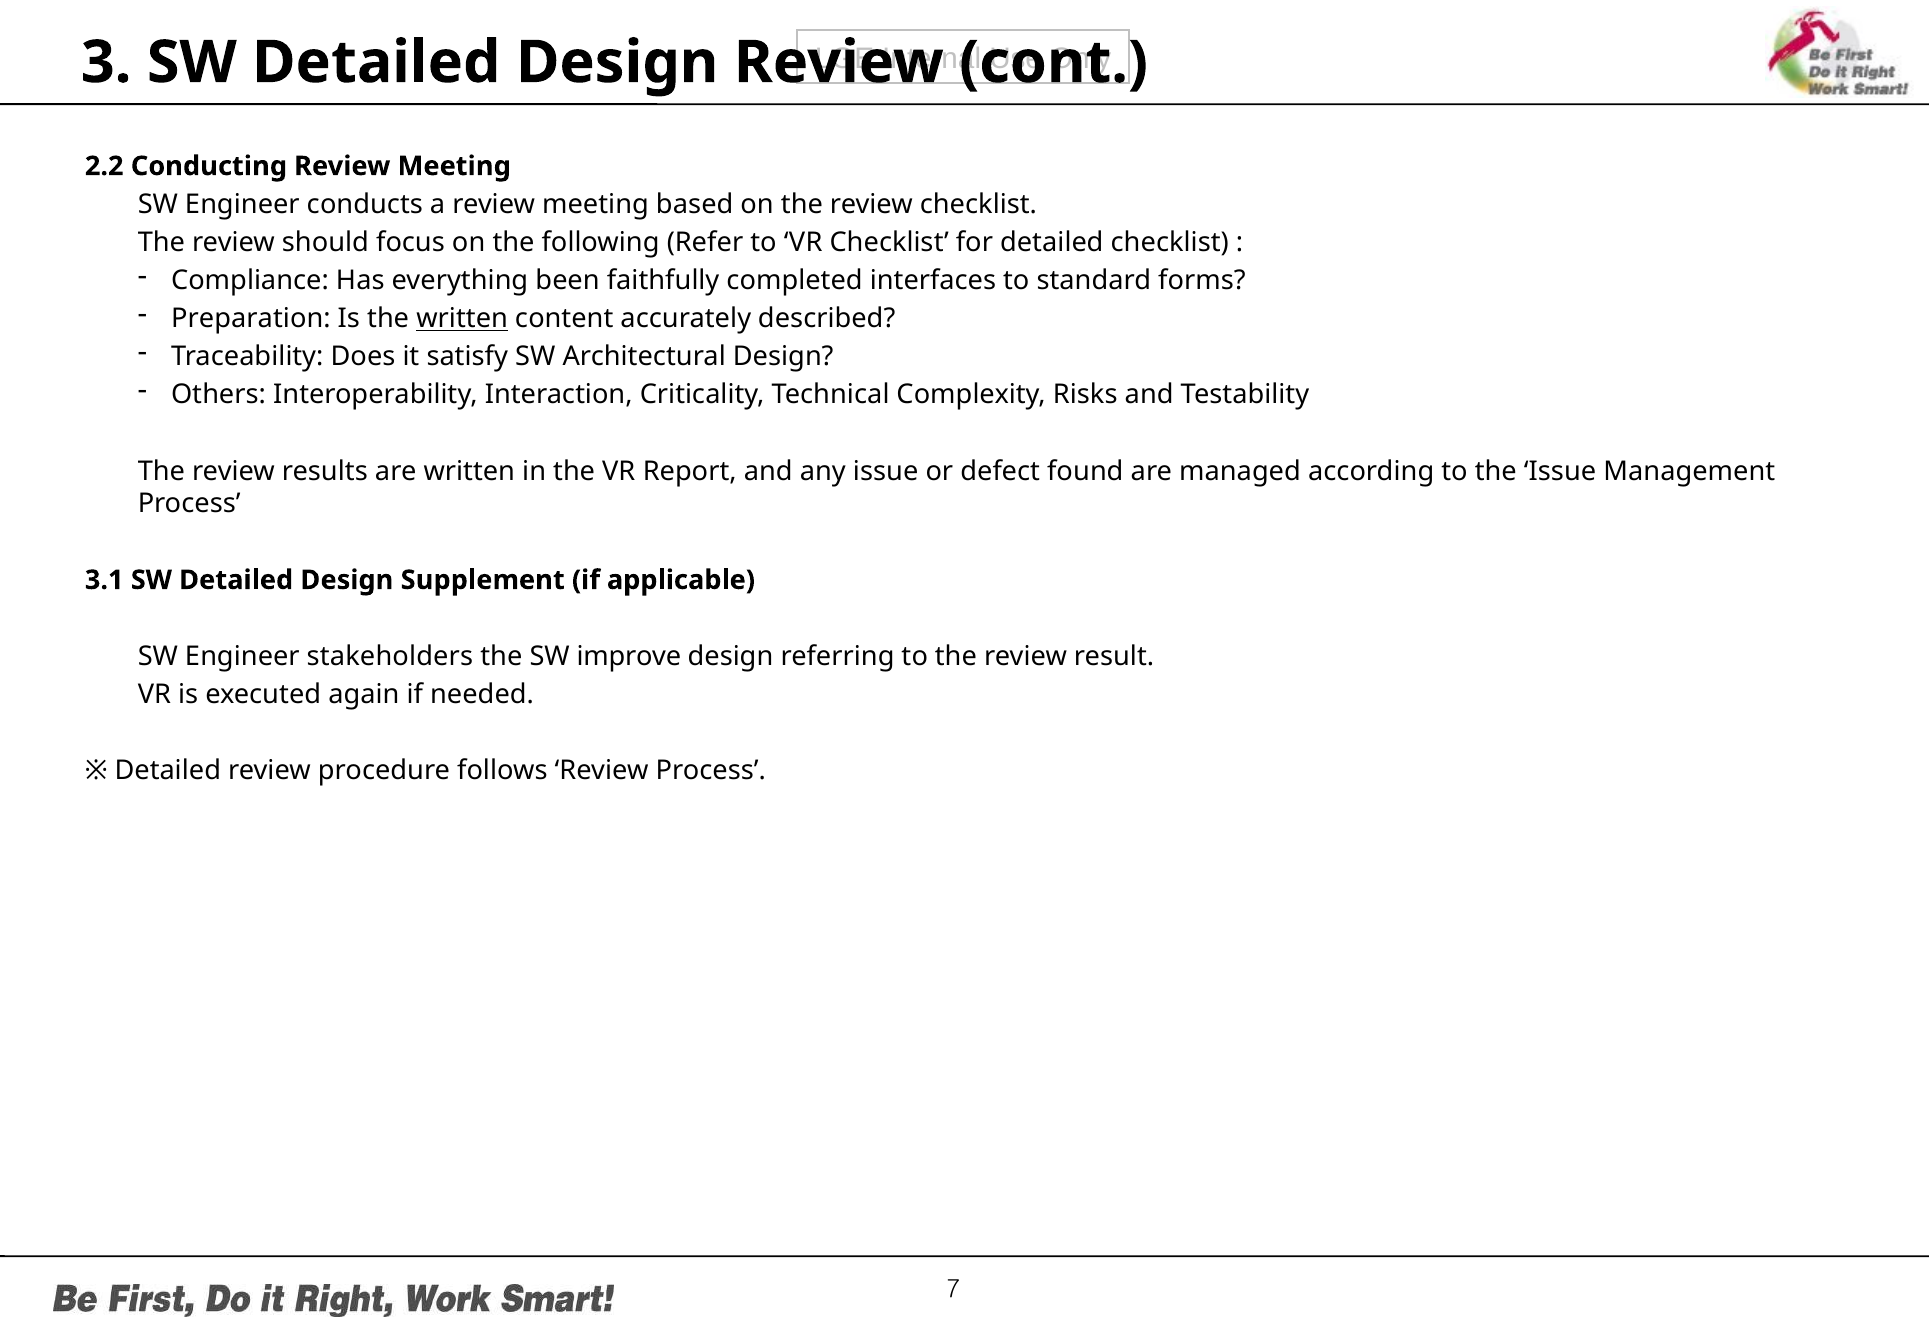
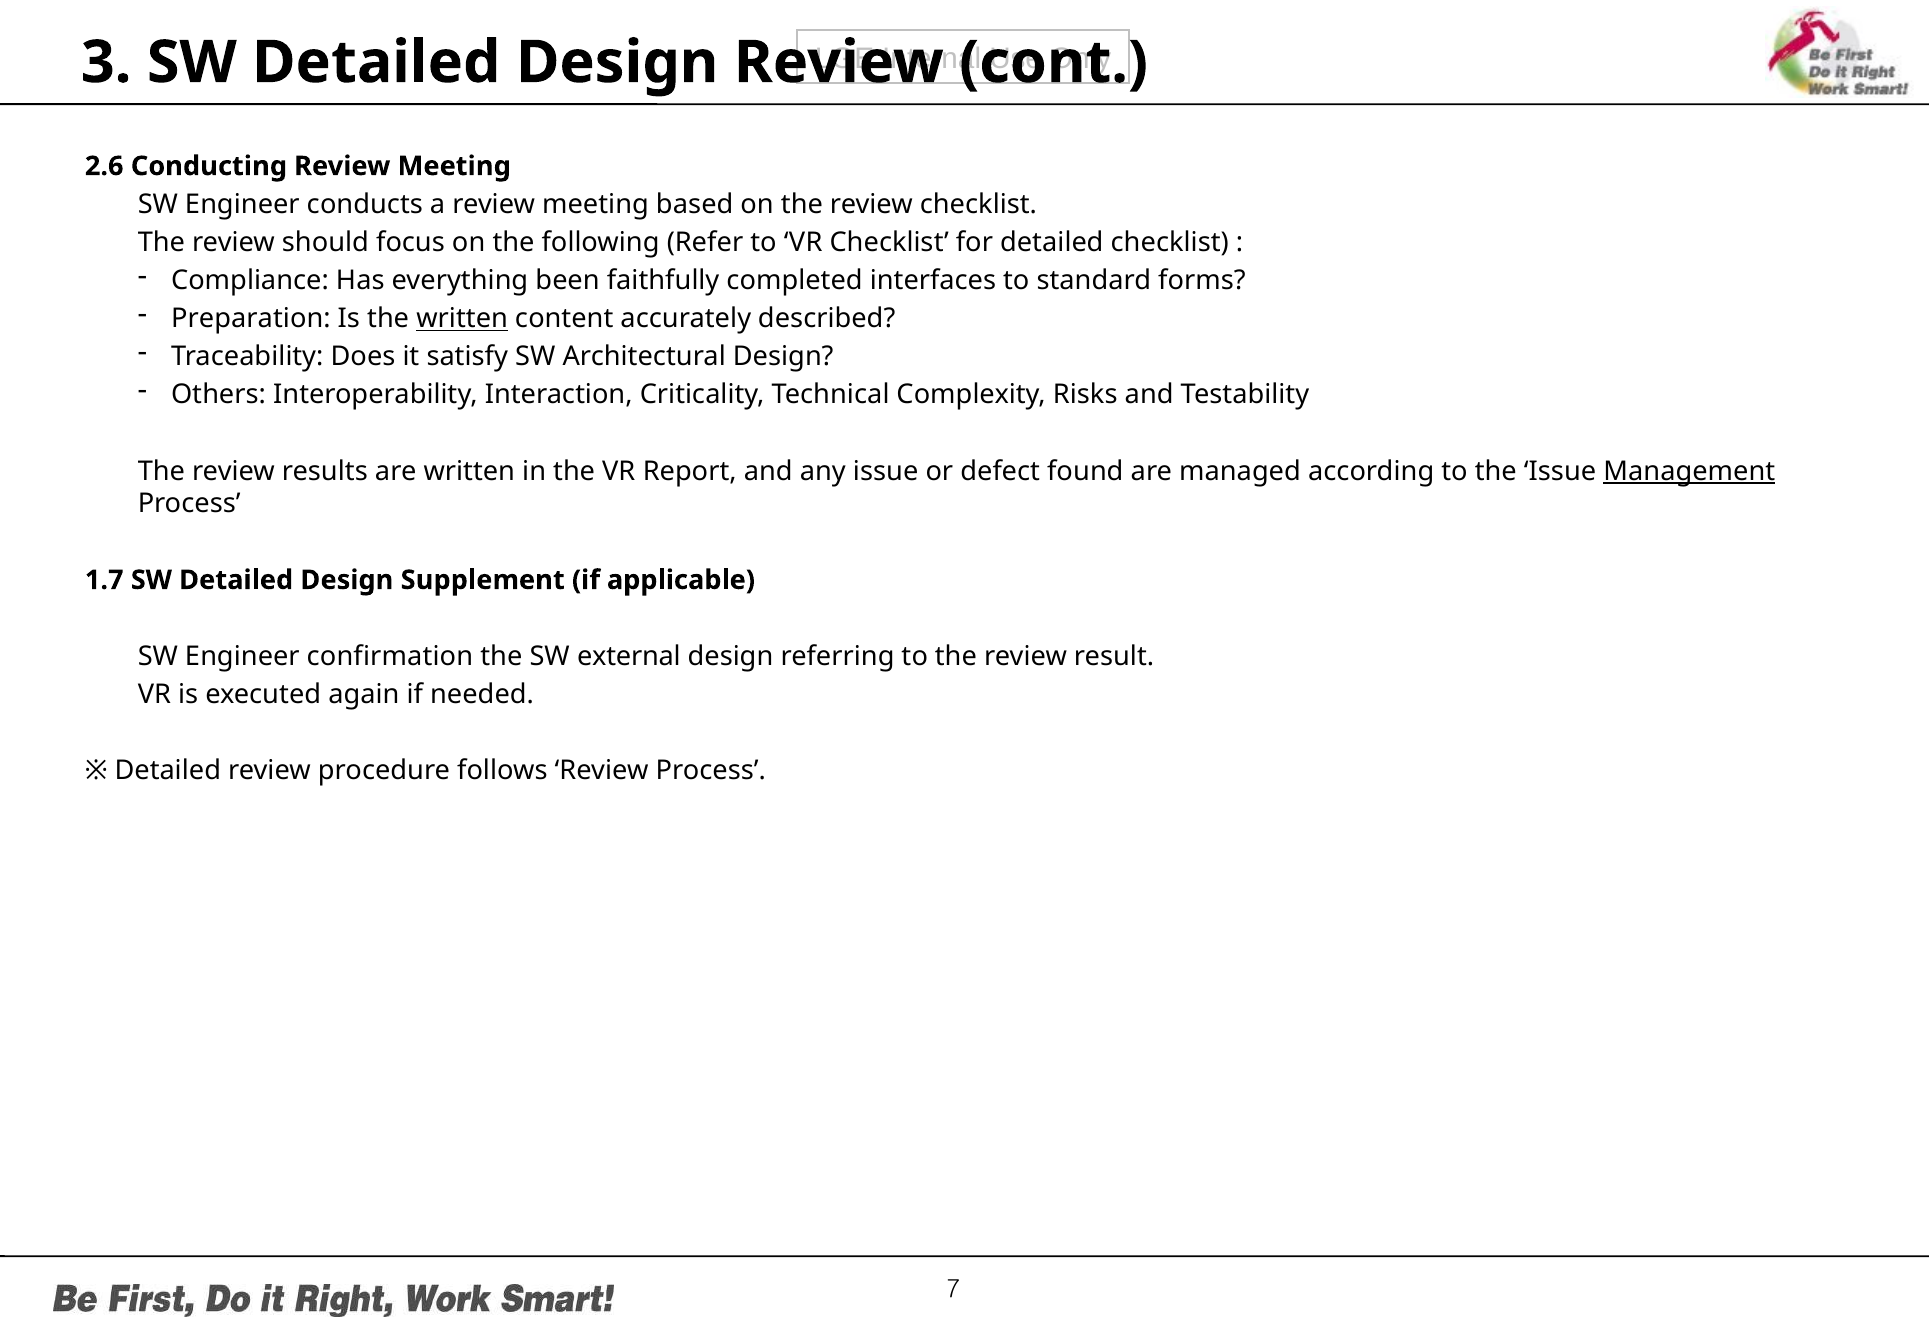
2.2: 2.2 -> 2.6
Management underline: none -> present
3.1: 3.1 -> 1.7
stakeholders: stakeholders -> confirmation
improve: improve -> external
